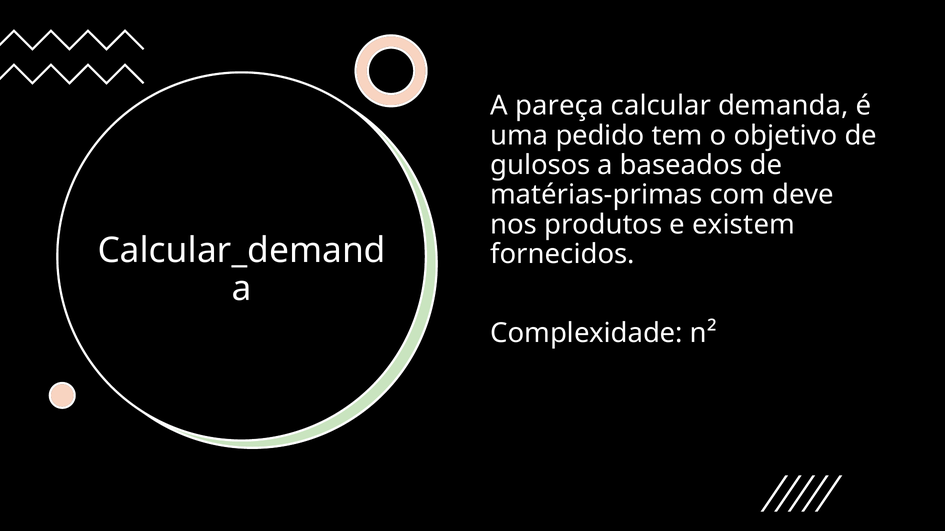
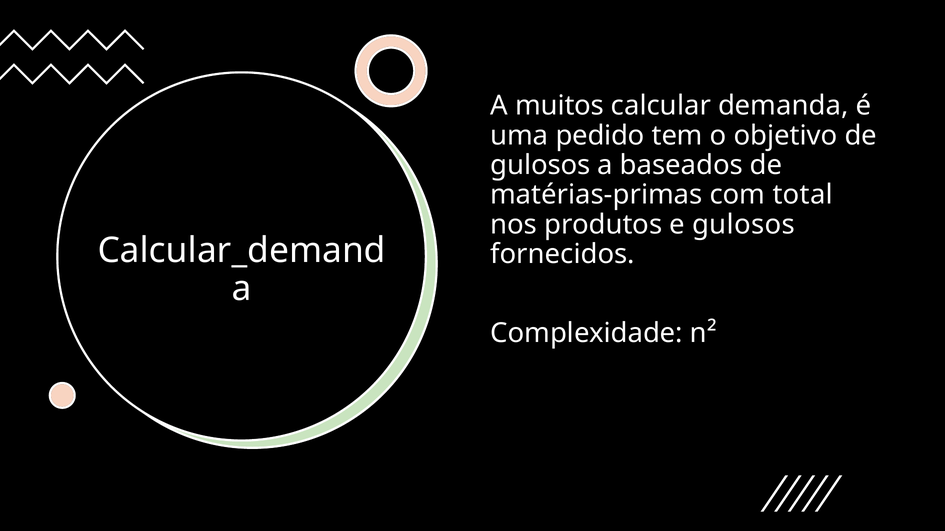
pareça: pareça -> muitos
deve: deve -> total
e existem: existem -> gulosos
